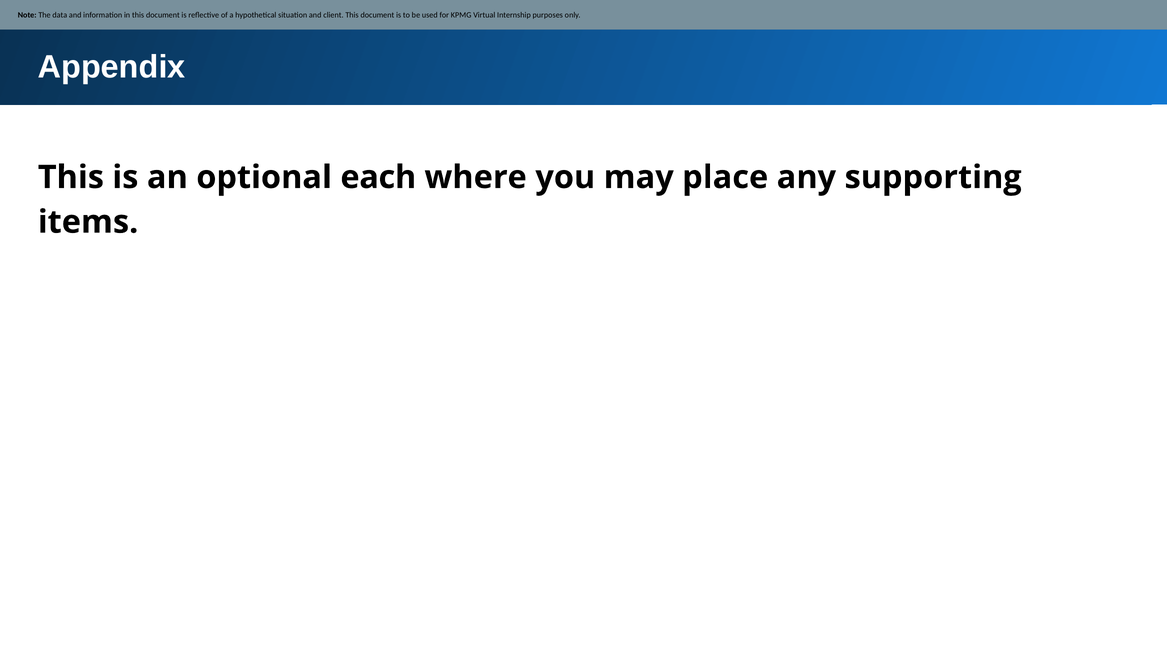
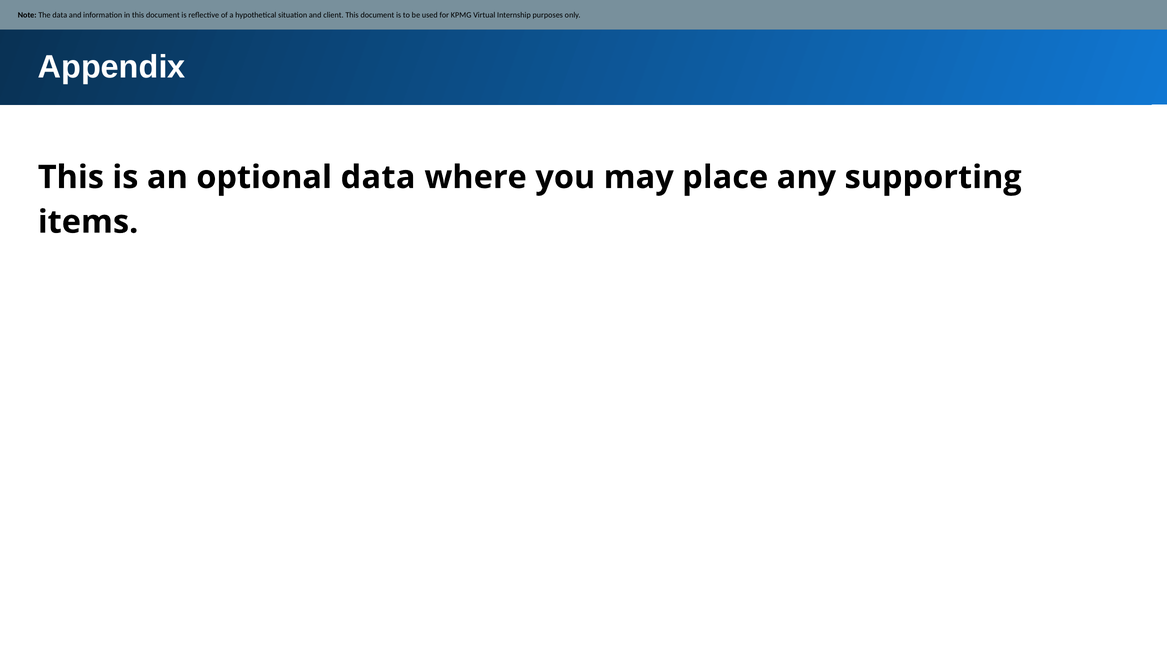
optional each: each -> data
